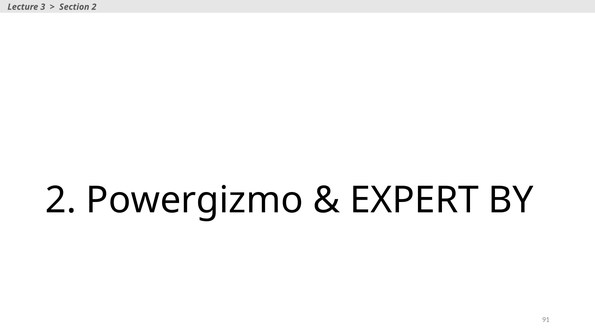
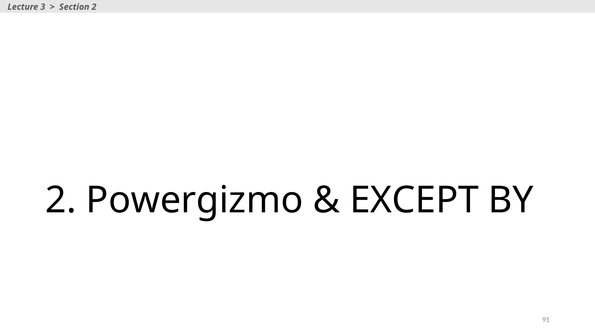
EXPERT: EXPERT -> EXCEPT
